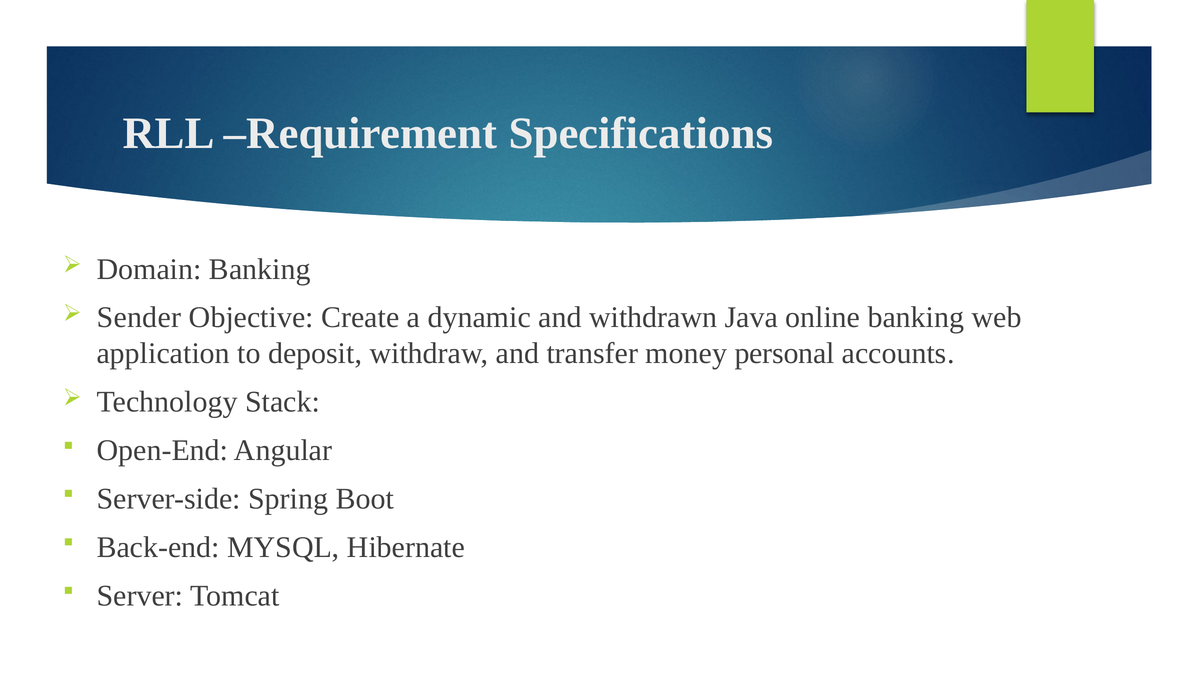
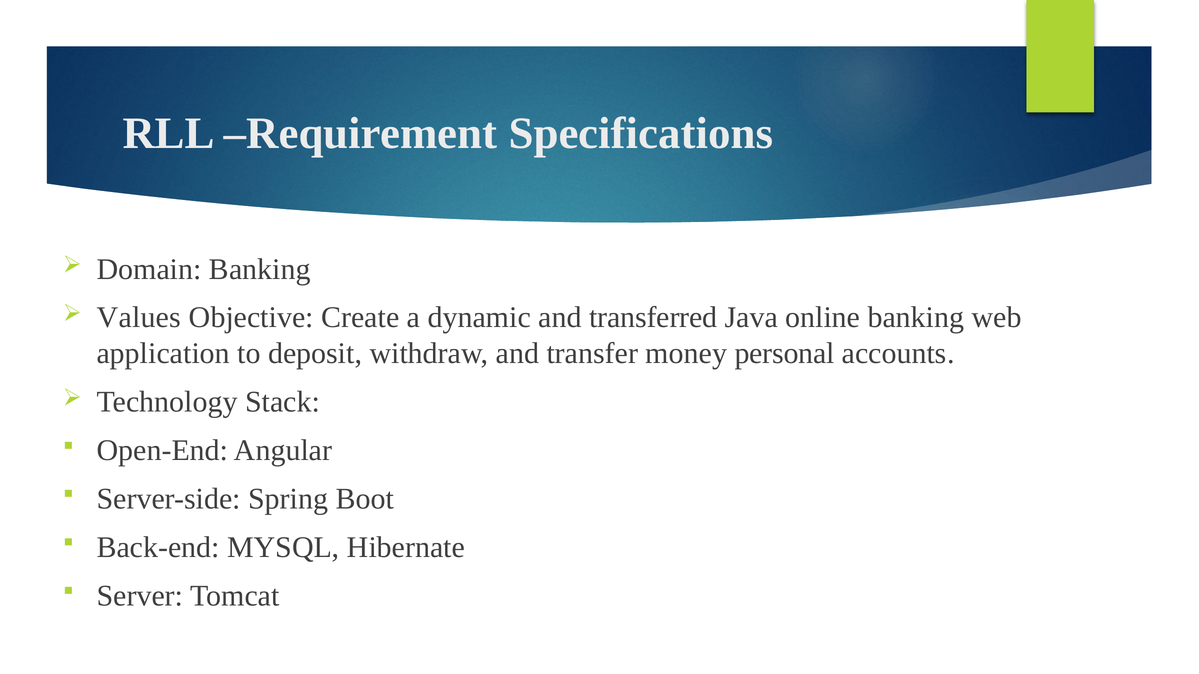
Sender: Sender -> Values
withdrawn: withdrawn -> transferred
